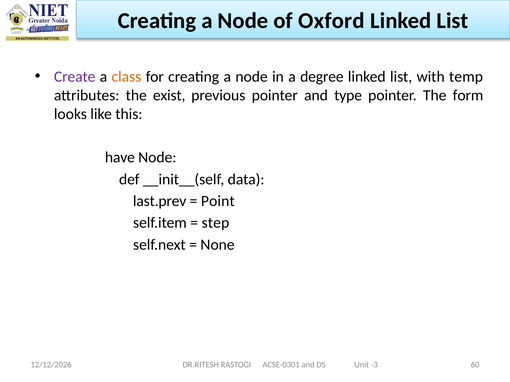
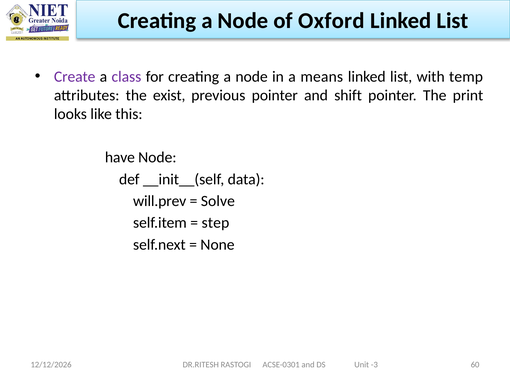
class colour: orange -> purple
degree: degree -> means
type: type -> shift
form: form -> print
last.prev: last.prev -> will.prev
Point: Point -> Solve
